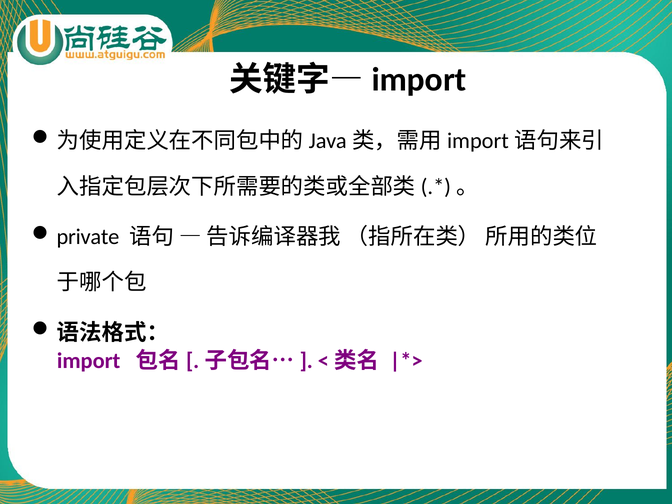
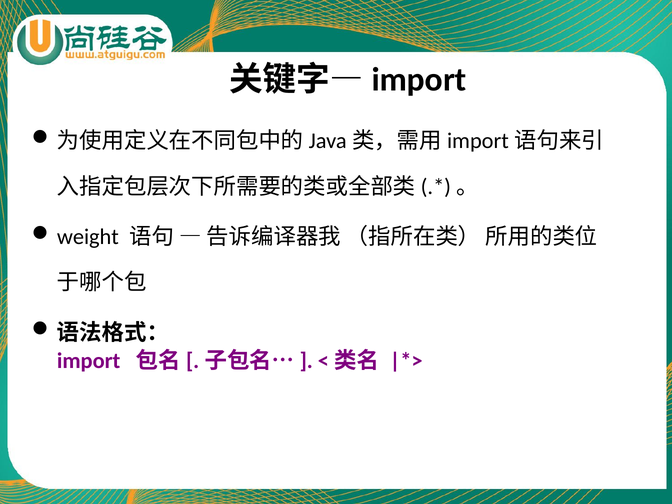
private: private -> weight
